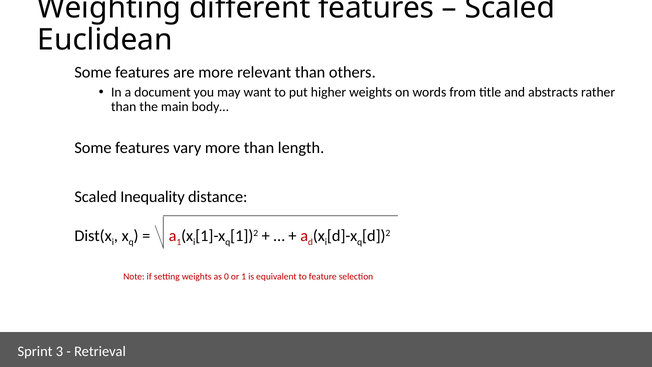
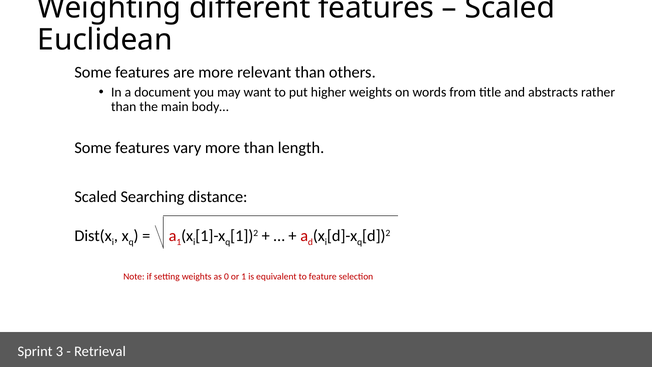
Inequality: Inequality -> Searching
